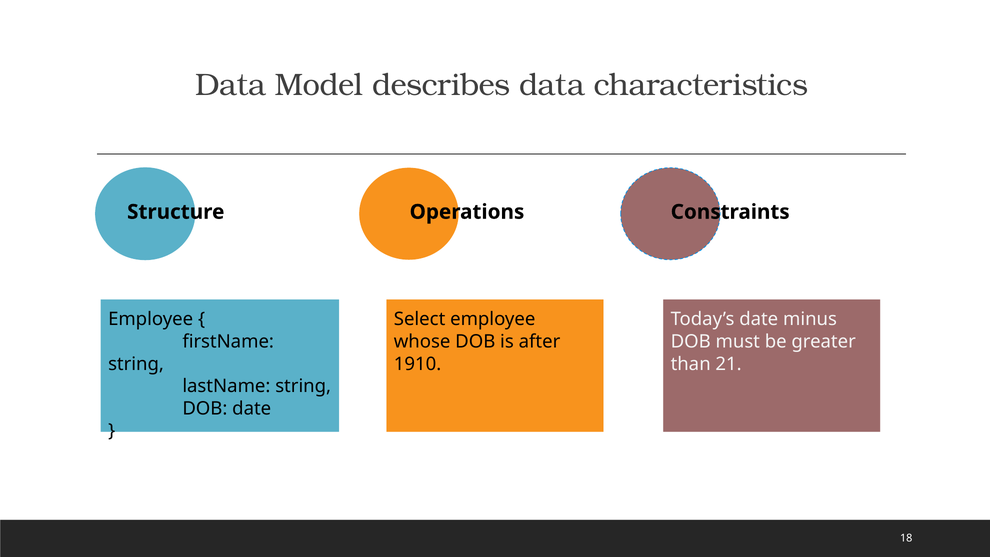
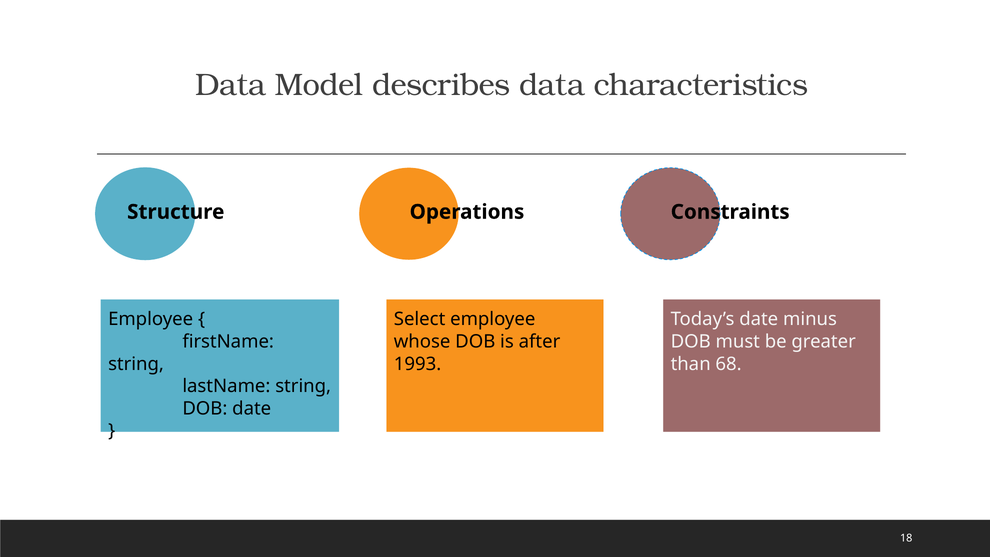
1910: 1910 -> 1993
21: 21 -> 68
